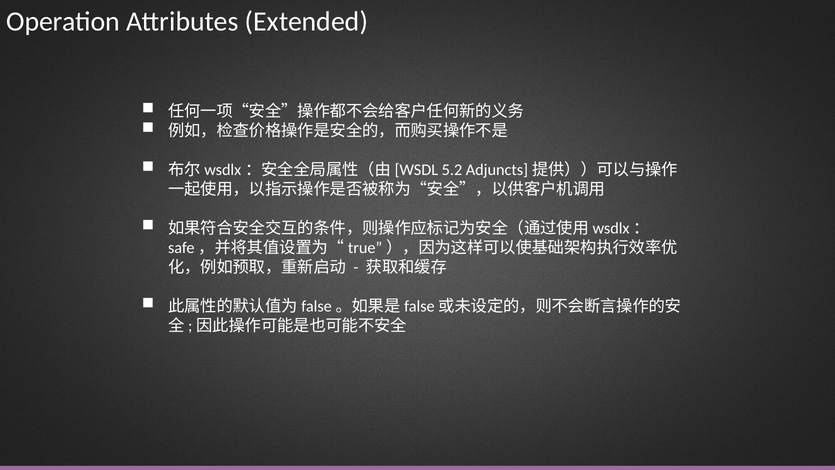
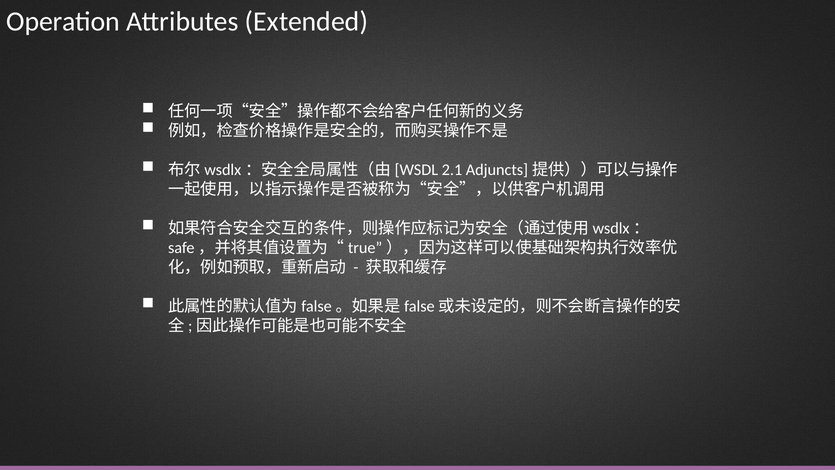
5.2: 5.2 -> 2.1
